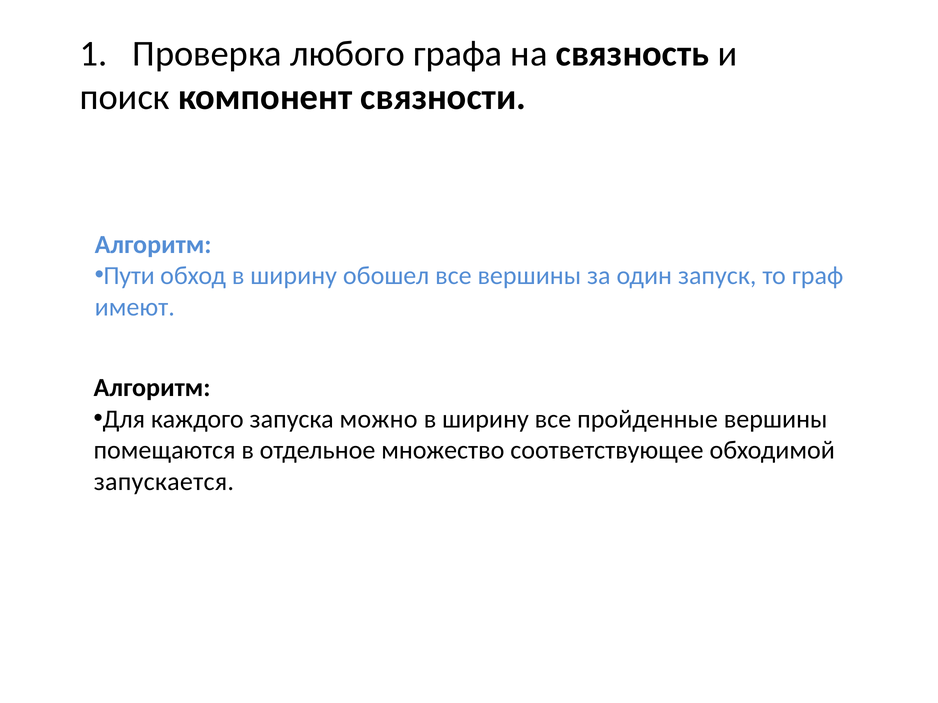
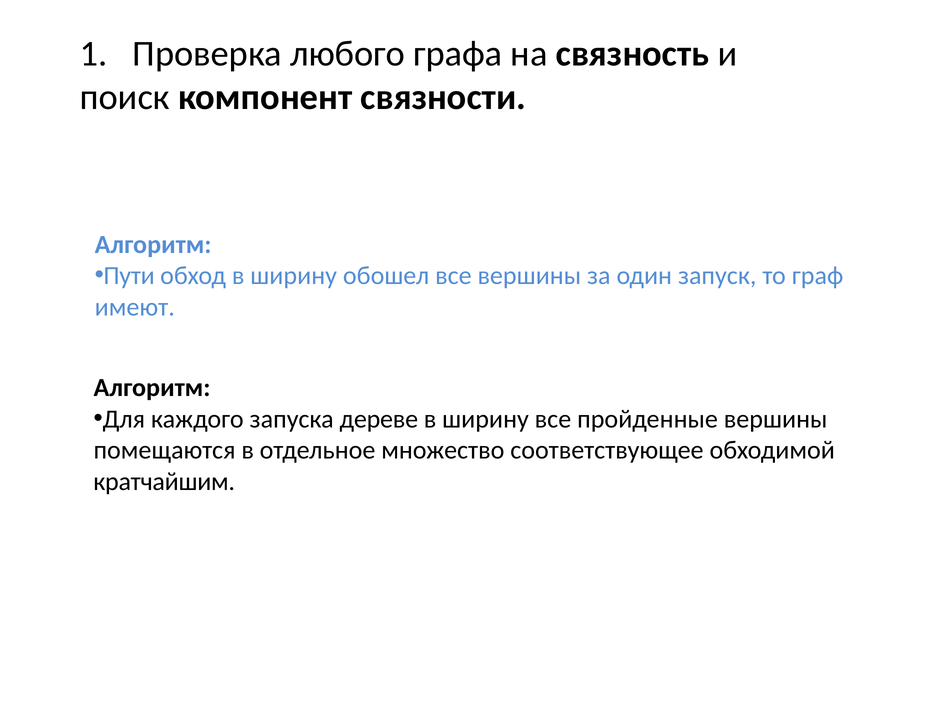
можно: можно -> дереве
запускается: запускается -> кратчайшим
